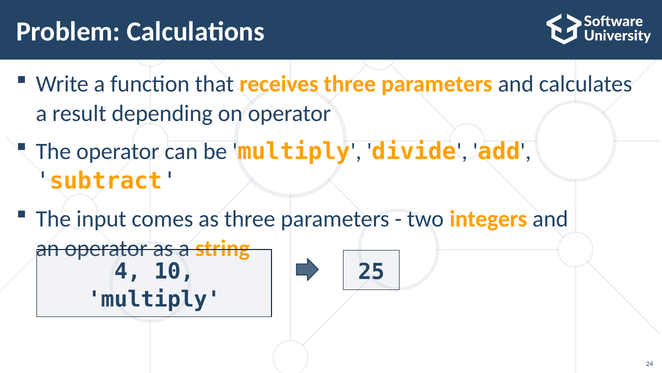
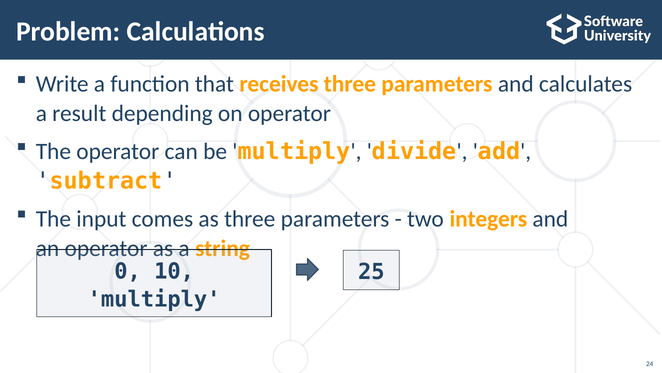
4: 4 -> 0
